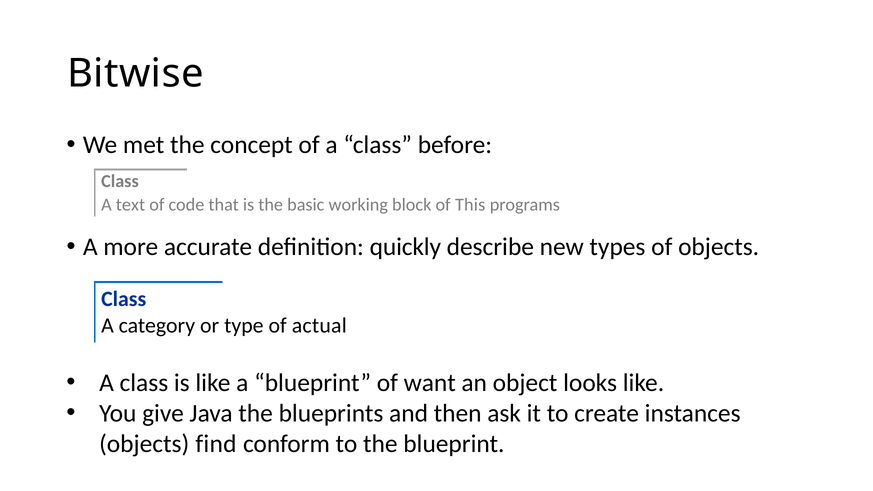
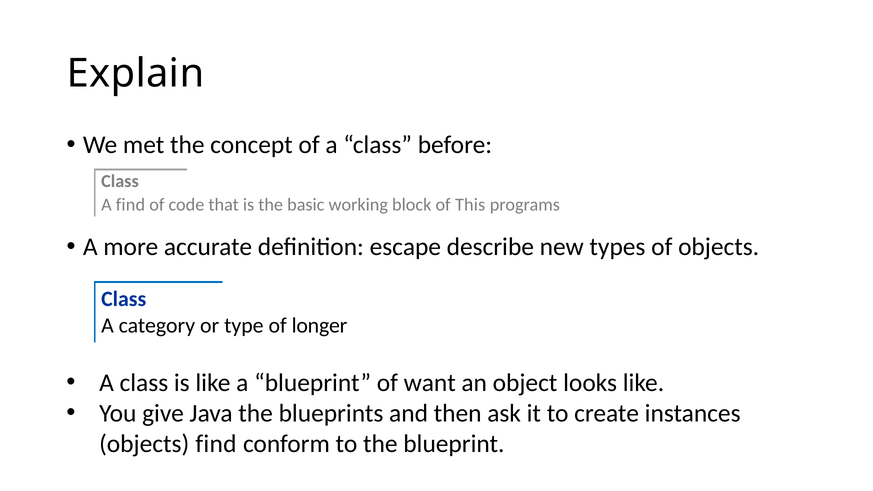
Bitwise: Bitwise -> Explain
A text: text -> find
quickly: quickly -> escape
actual: actual -> longer
